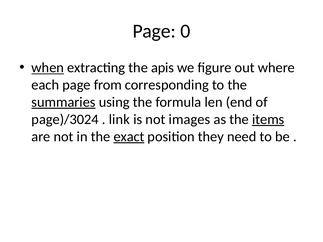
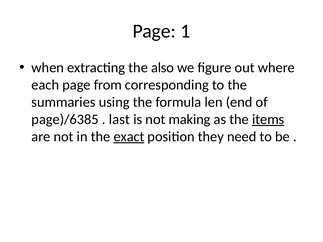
0: 0 -> 1
when underline: present -> none
apis: apis -> also
summaries underline: present -> none
page)/3024: page)/3024 -> page)/6385
link: link -> last
images: images -> making
